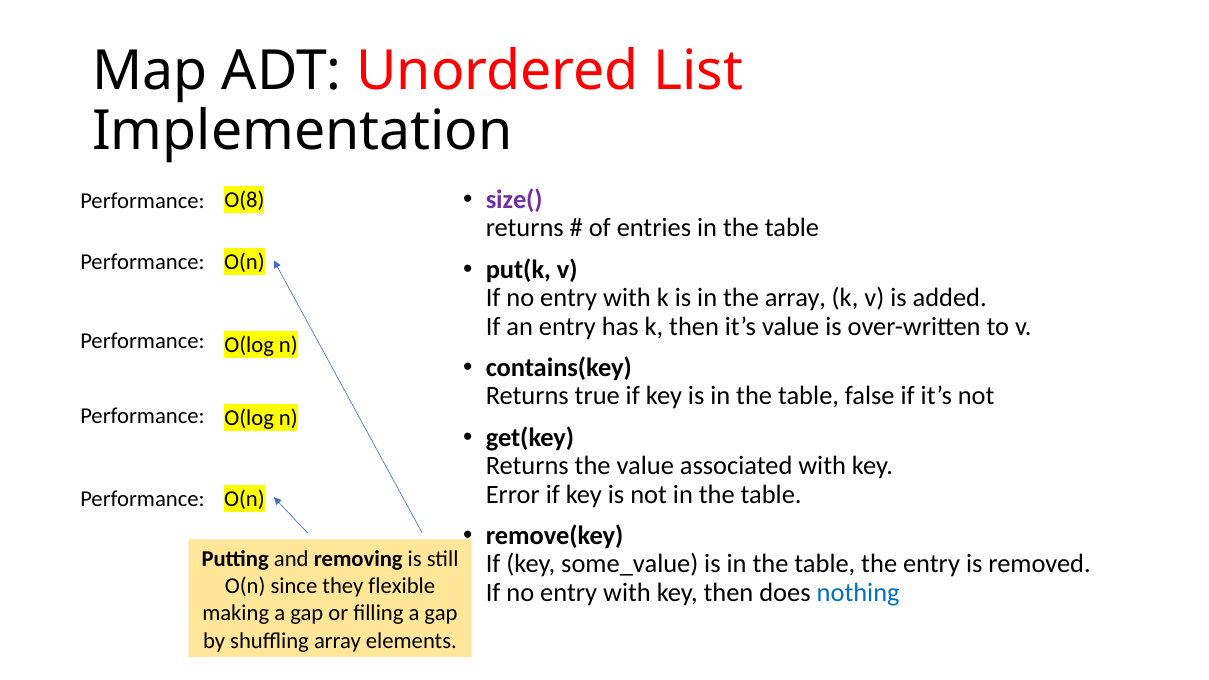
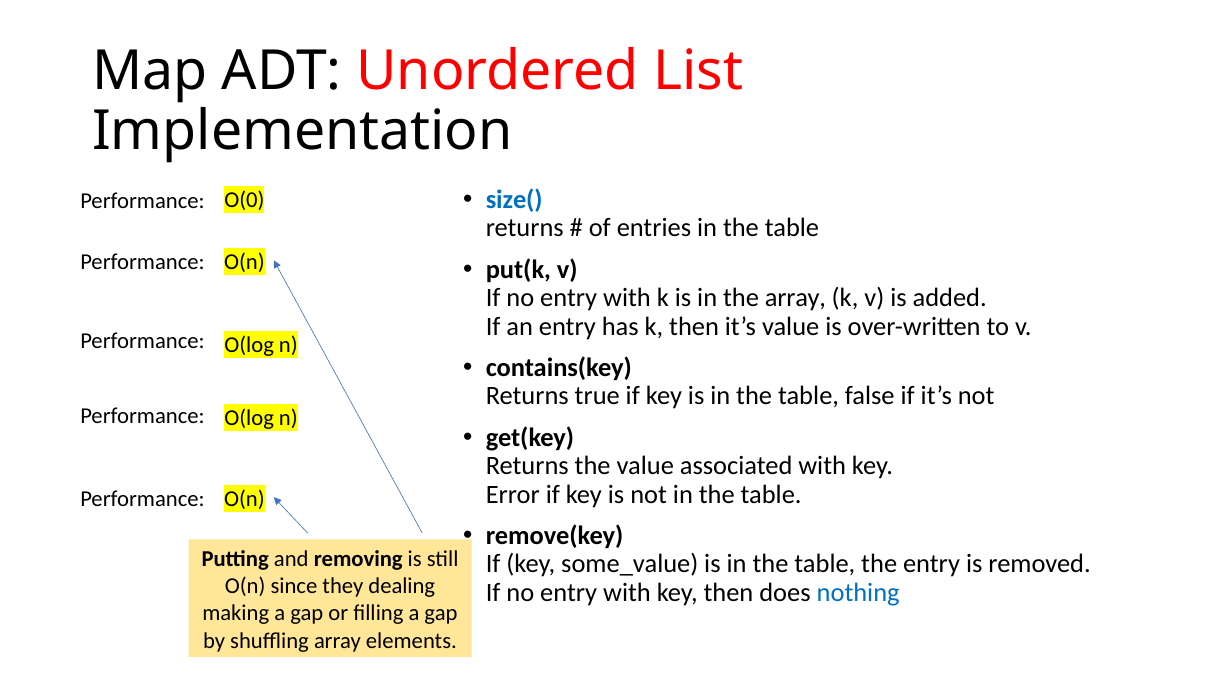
size( colour: purple -> blue
O(8: O(8 -> O(0
flexible: flexible -> dealing
